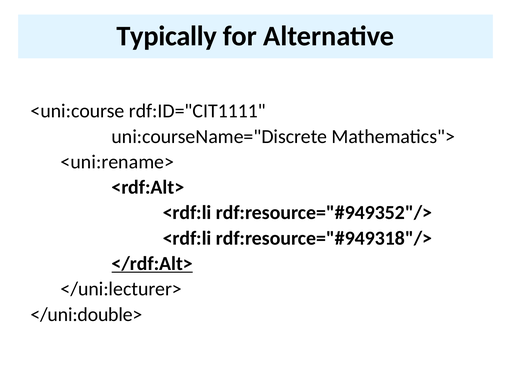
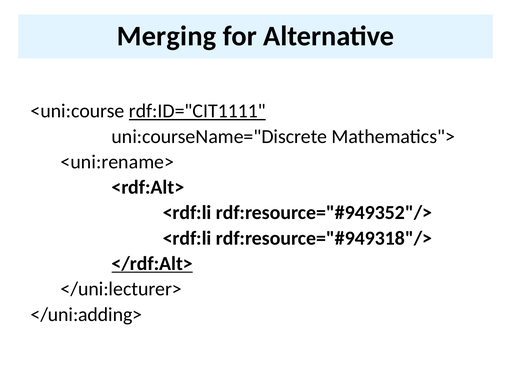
Typically: Typically -> Merging
rdf:ID="CIT1111 underline: none -> present
</uni:double>: </uni:double> -> </uni:adding>
